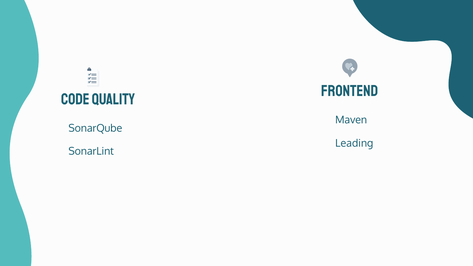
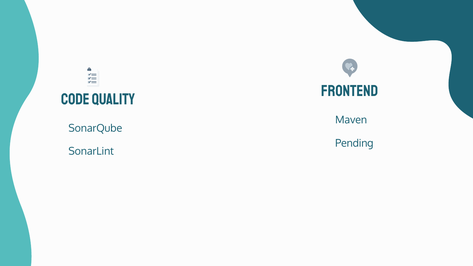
Leading: Leading -> Pending
